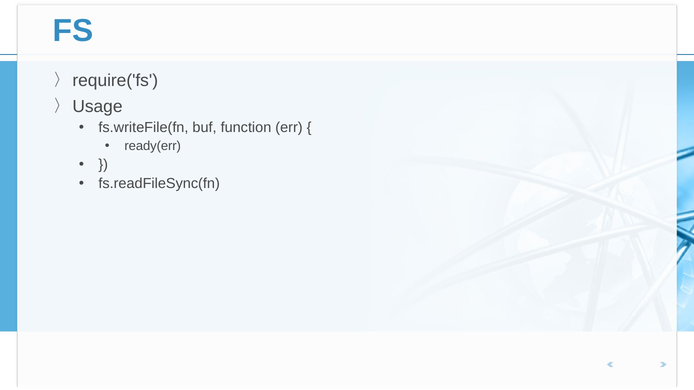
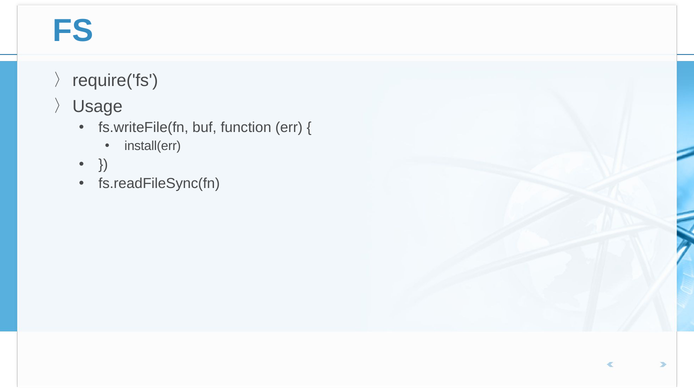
ready(err: ready(err -> install(err
